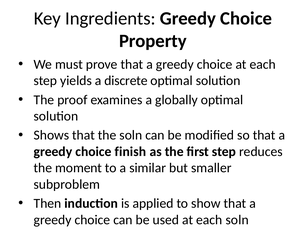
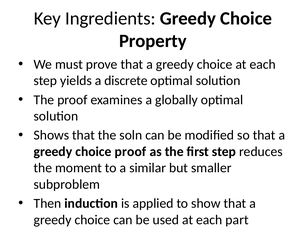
choice finish: finish -> proof
each soln: soln -> part
